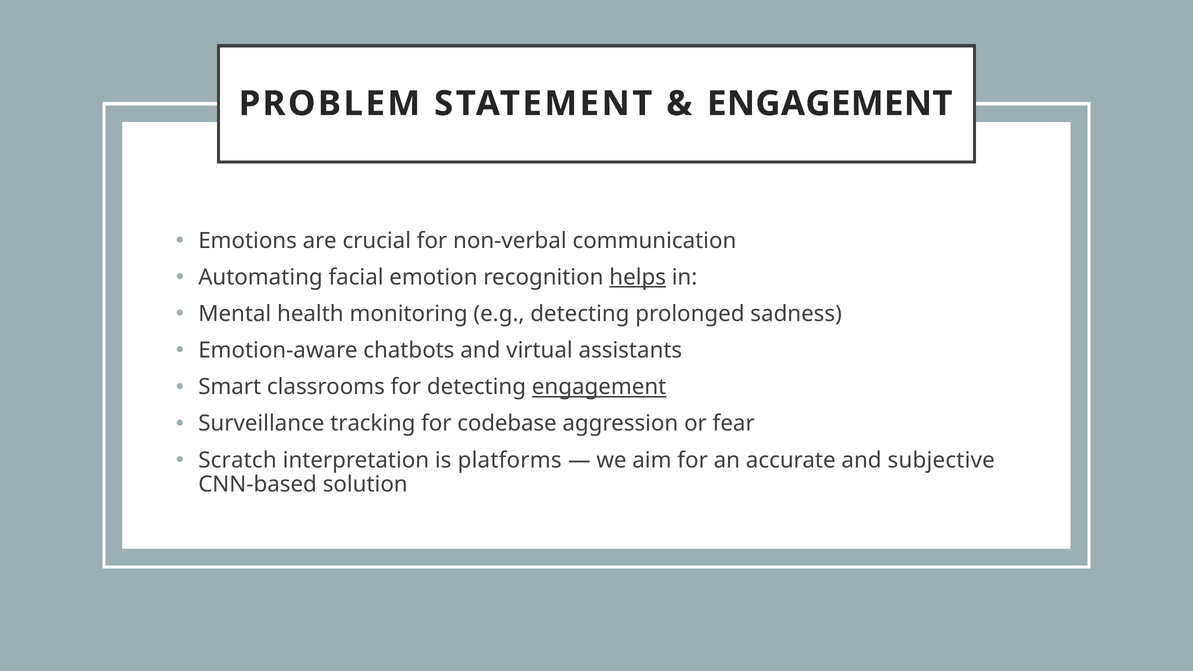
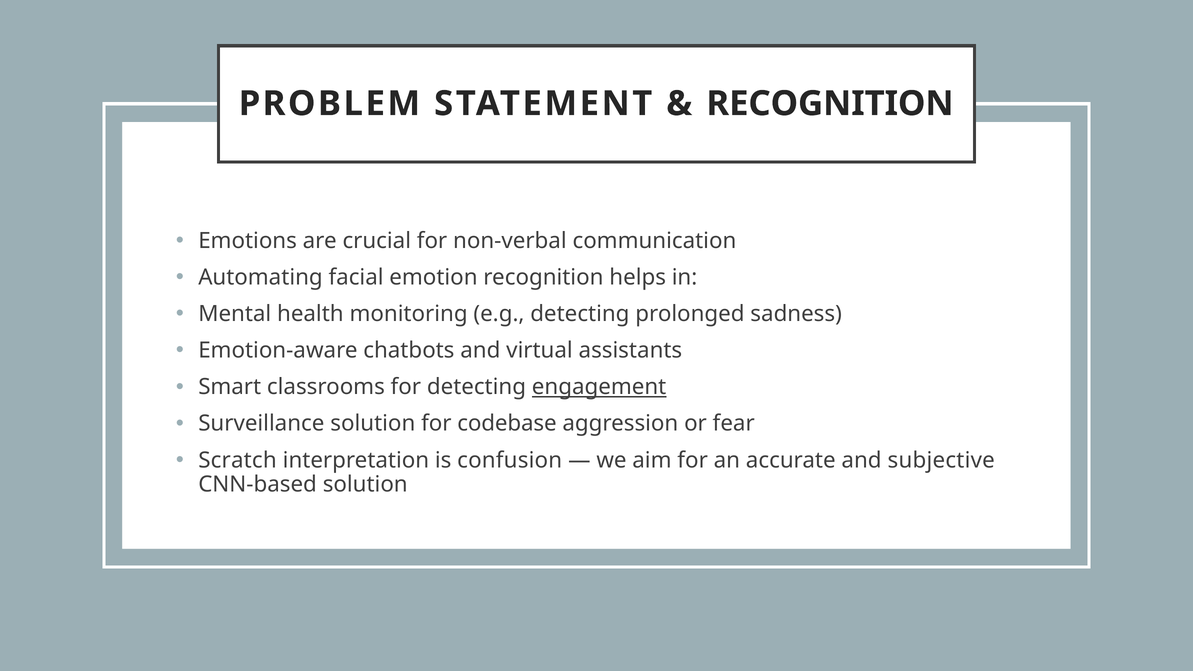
ENGAGEMENT at (830, 104): ENGAGEMENT -> RECOGNITION
helps underline: present -> none
Surveillance tracking: tracking -> solution
platforms: platforms -> confusion
